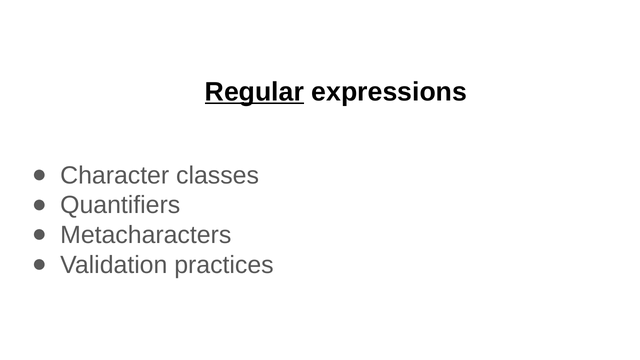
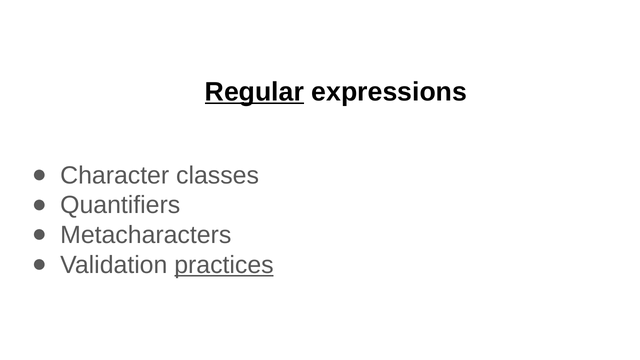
practices underline: none -> present
